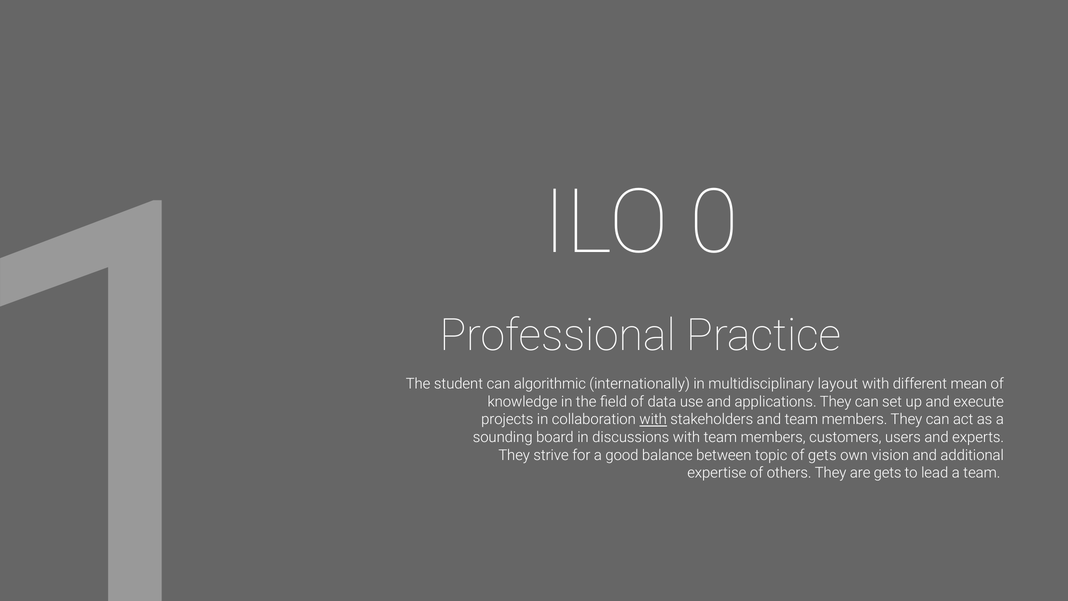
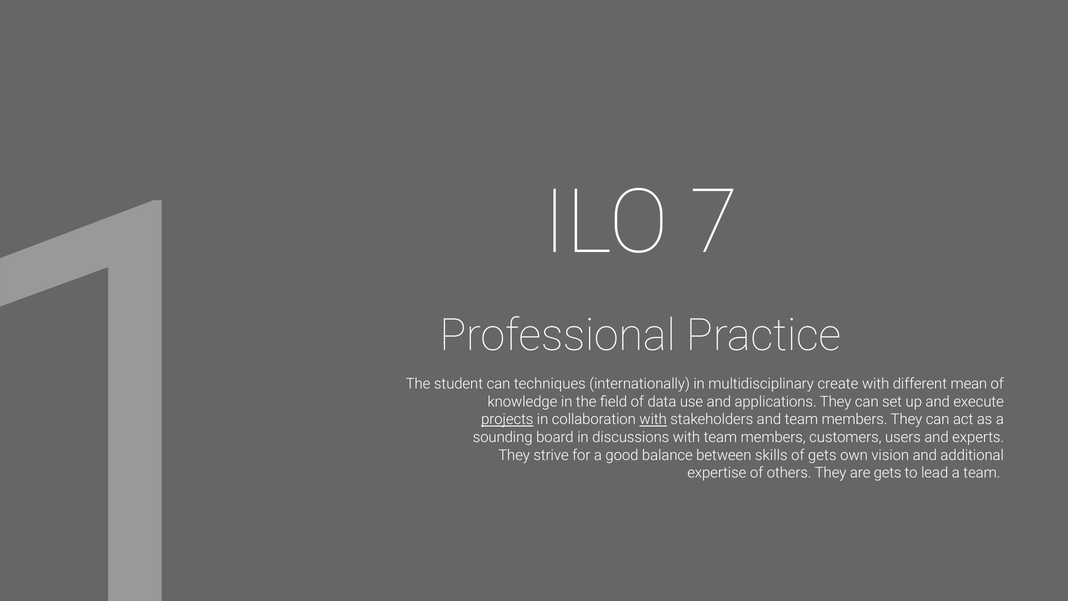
0: 0 -> 7
algorithmic: algorithmic -> techniques
layout: layout -> create
projects underline: none -> present
topic: topic -> skills
